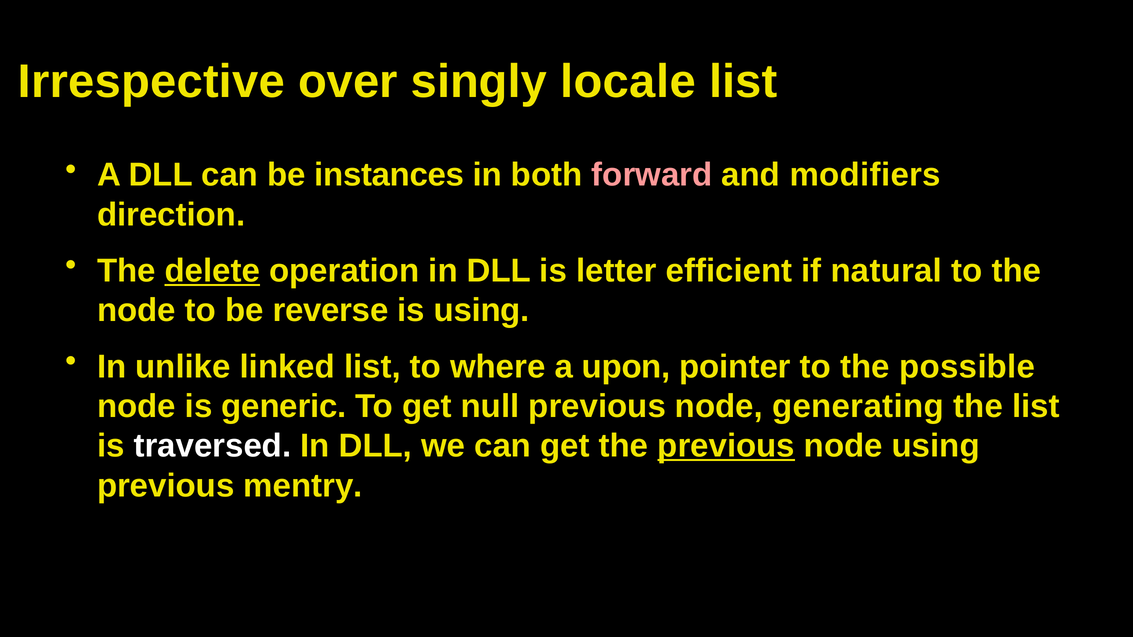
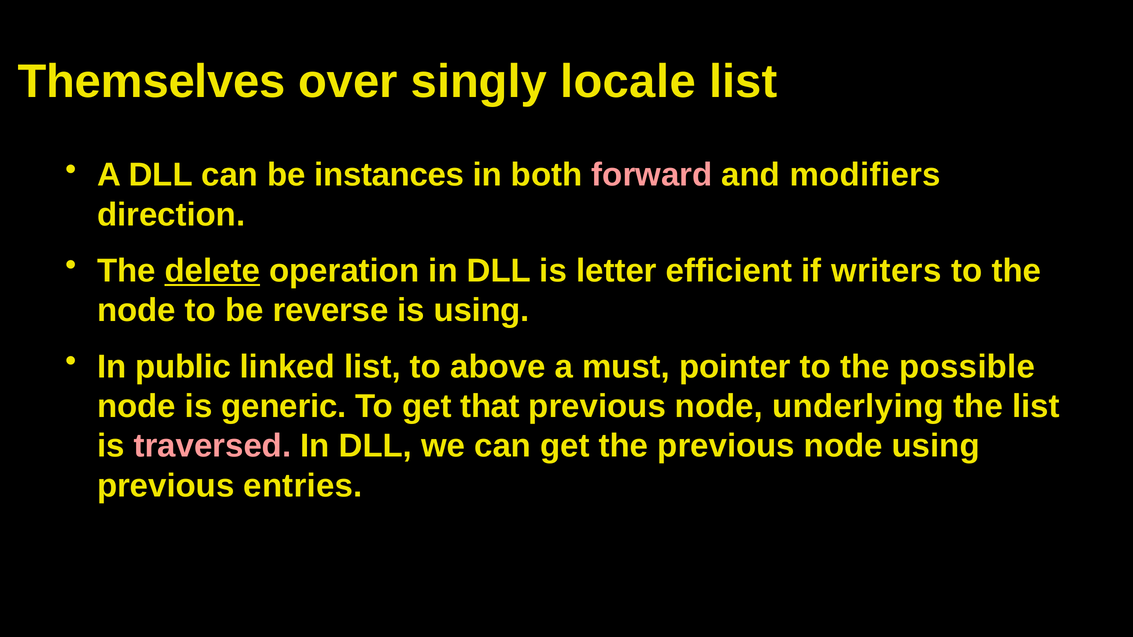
Irrespective: Irrespective -> Themselves
natural: natural -> writers
unlike: unlike -> public
where: where -> above
upon: upon -> must
null: null -> that
generating: generating -> underlying
traversed colour: white -> pink
previous at (726, 446) underline: present -> none
mentry: mentry -> entries
